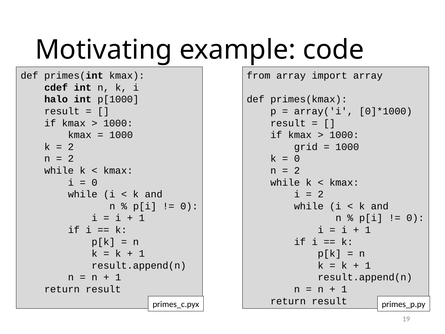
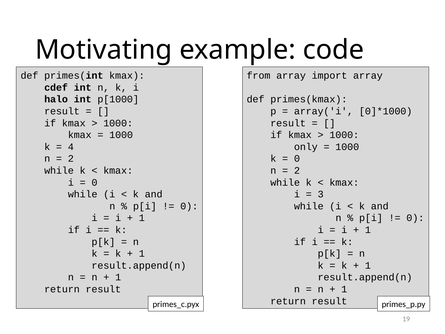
2 at (71, 147): 2 -> 4
grid: grid -> only
2 at (321, 194): 2 -> 3
